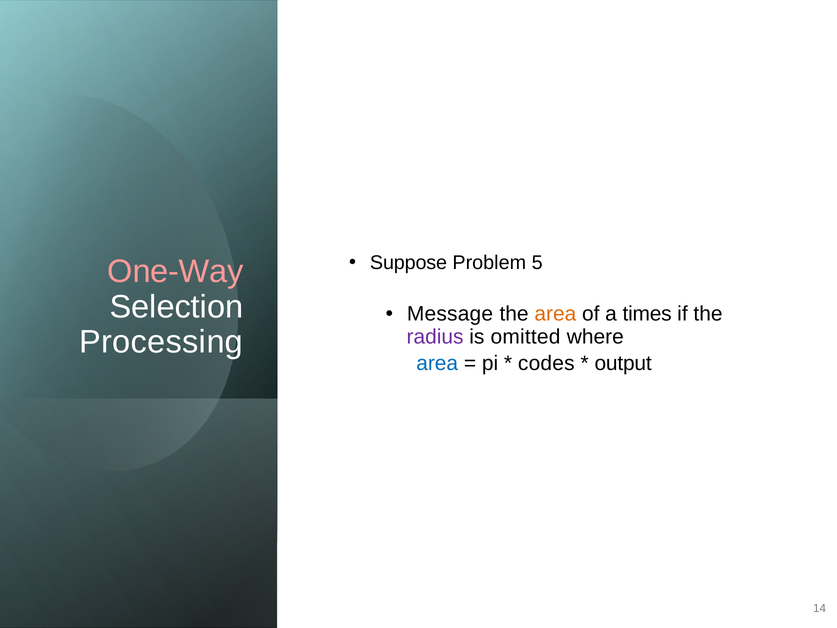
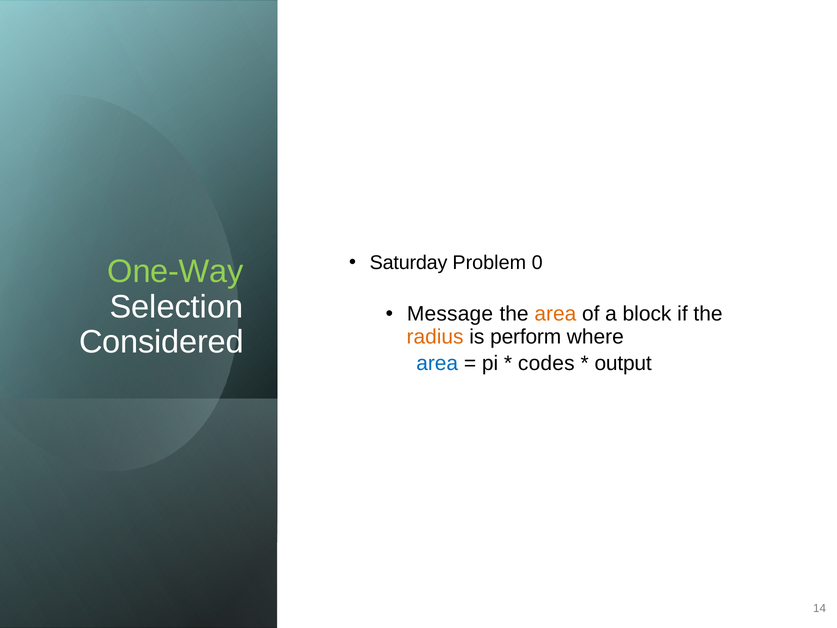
Suppose: Suppose -> Saturday
5: 5 -> 0
One-Way colour: pink -> light green
times: times -> block
Processing: Processing -> Considered
radius colour: purple -> orange
omitted: omitted -> perform
